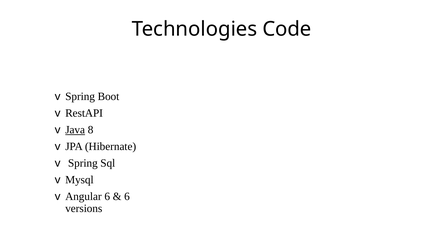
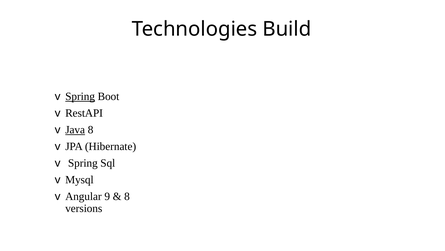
Code: Code -> Build
Spring at (80, 96) underline: none -> present
Angular 6: 6 -> 9
6 at (127, 196): 6 -> 8
